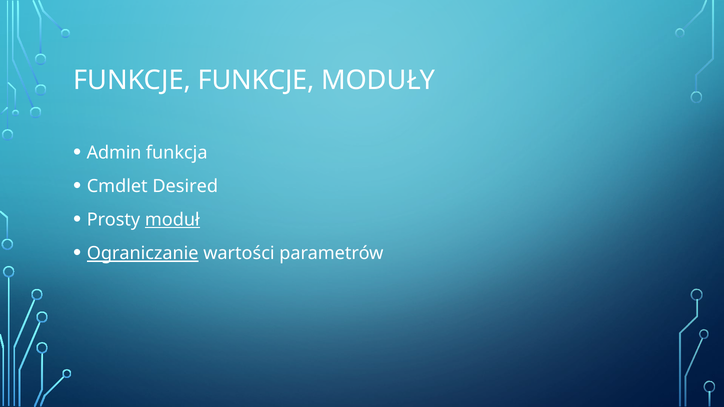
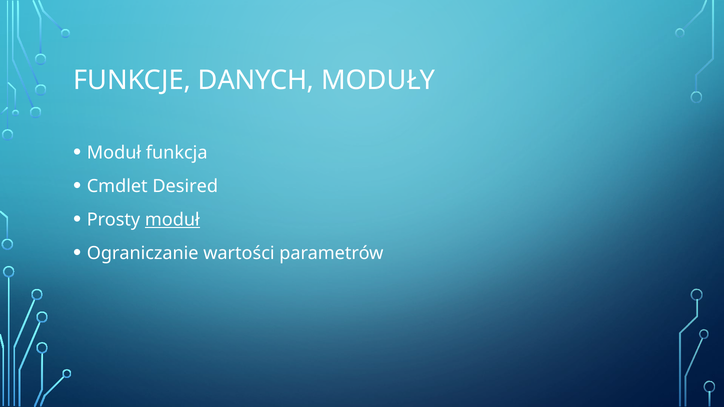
FUNKCJE FUNKCJE: FUNKCJE -> DANYCH
Admin at (114, 153): Admin -> Moduł
Ograniczanie underline: present -> none
